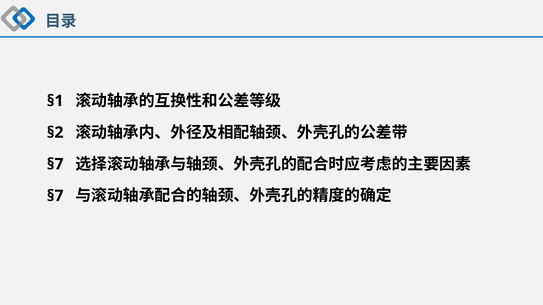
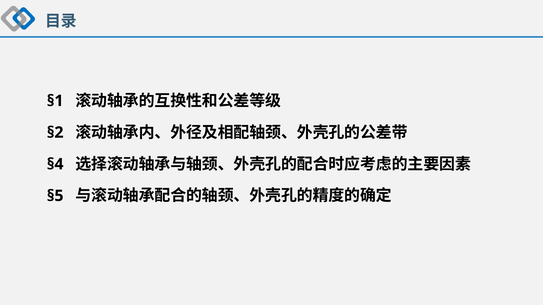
§7 at (55, 164): §7 -> §4
§7 at (55, 196): §7 -> §5
